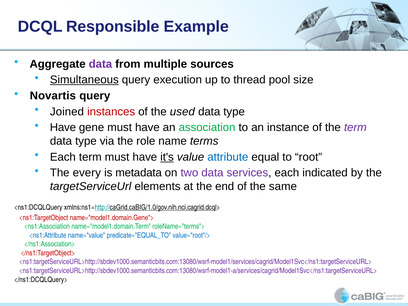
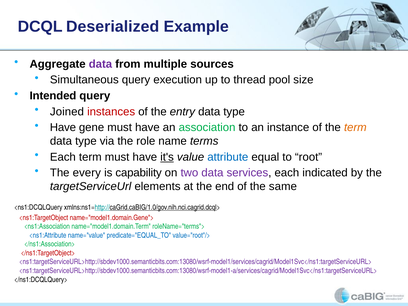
Responsible: Responsible -> Deserialized
Simultaneous underline: present -> none
Novartis: Novartis -> Intended
used: used -> entry
term at (355, 128) colour: purple -> orange
metadata: metadata -> capability
